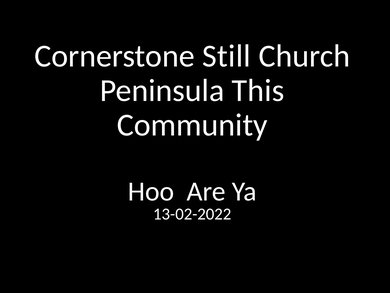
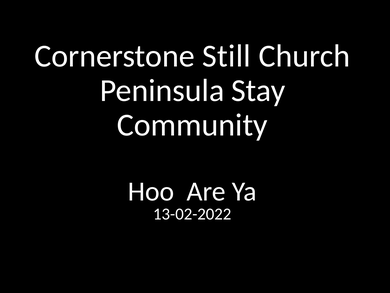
This: This -> Stay
